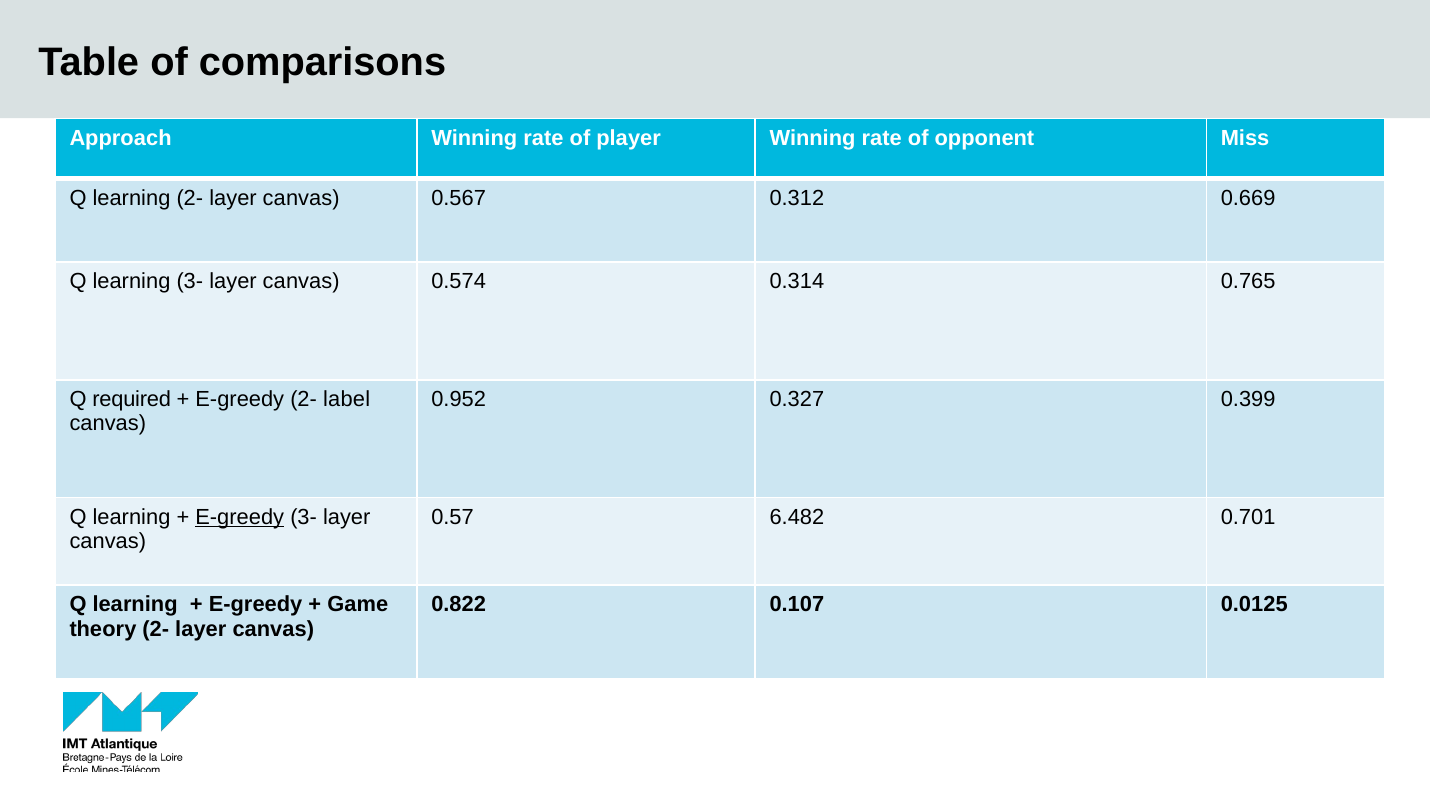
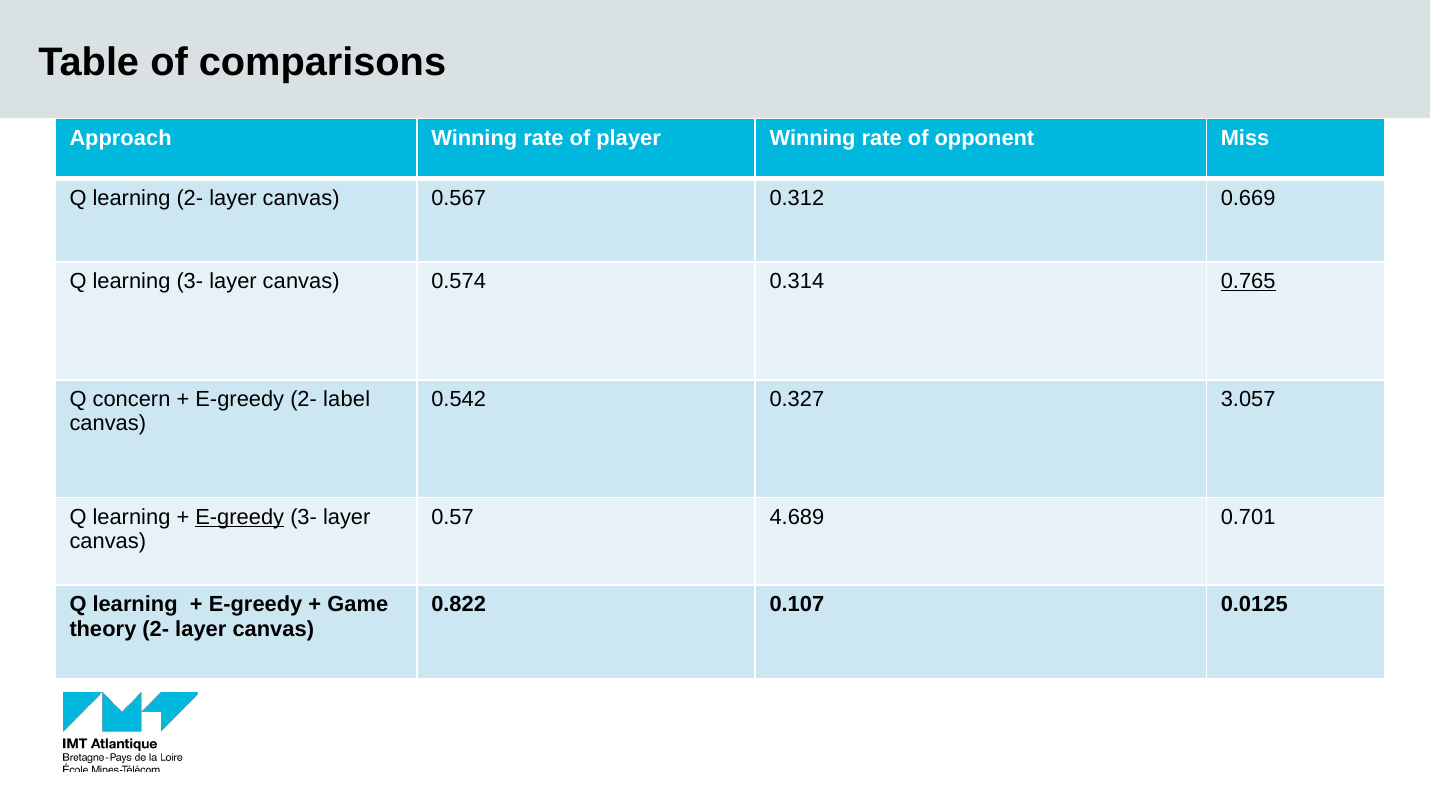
0.765 underline: none -> present
required: required -> concern
0.952: 0.952 -> 0.542
0.399: 0.399 -> 3.057
6.482: 6.482 -> 4.689
